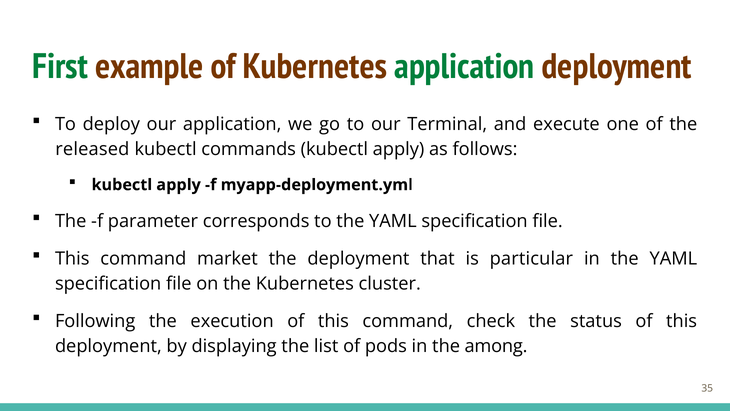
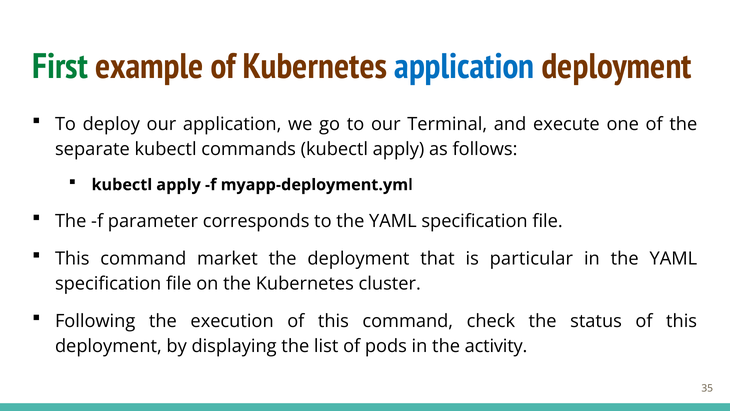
application at (464, 67) colour: green -> blue
released: released -> separate
among: among -> activity
